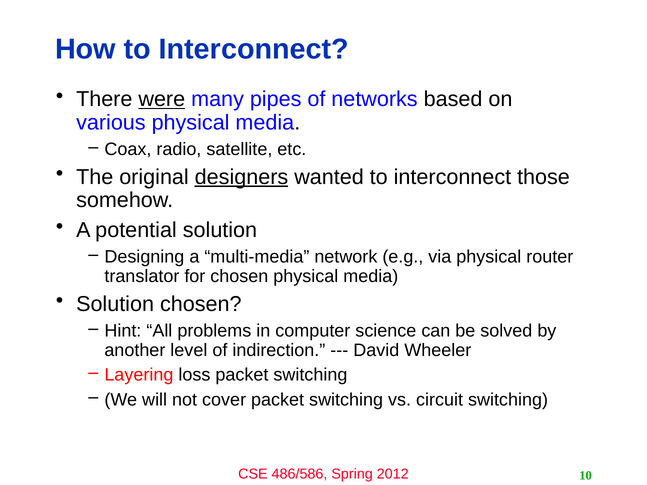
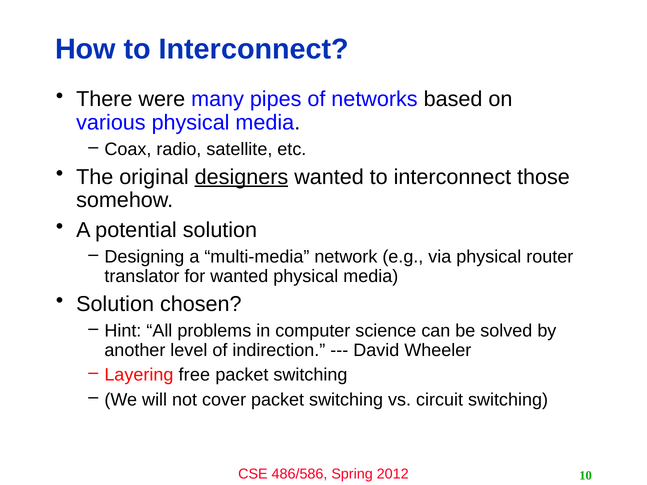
were underline: present -> none
for chosen: chosen -> wanted
loss: loss -> free
